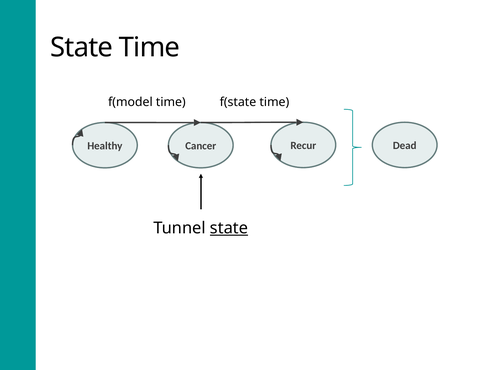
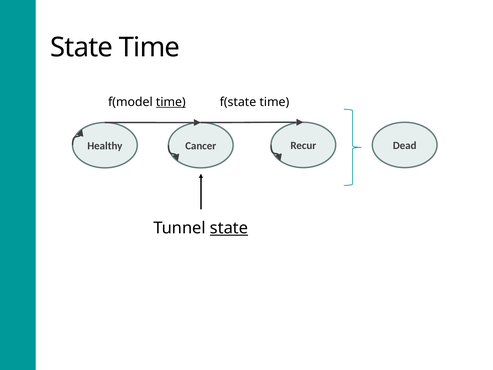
time at (171, 102) underline: none -> present
